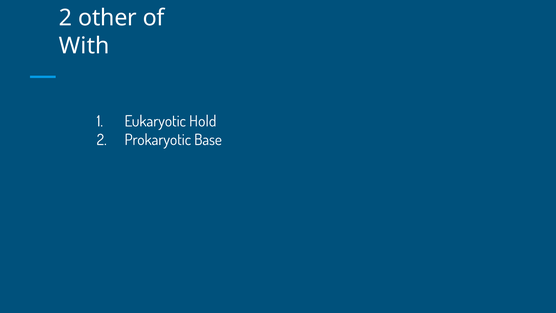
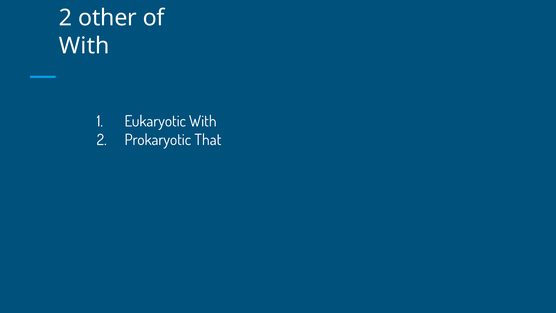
Eukaryotic Hold: Hold -> With
Base: Base -> That
